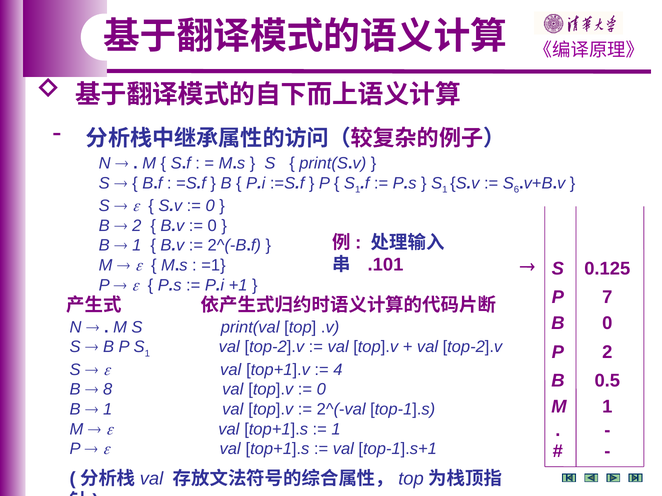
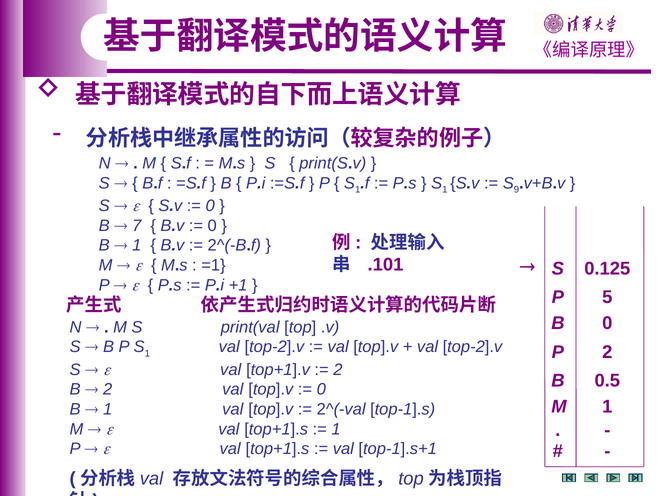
6: 6 -> 9
2 at (137, 226): 2 -> 7
7: 7 -> 5
4 at (338, 370): 4 -> 2
8 at (108, 390): 8 -> 2
